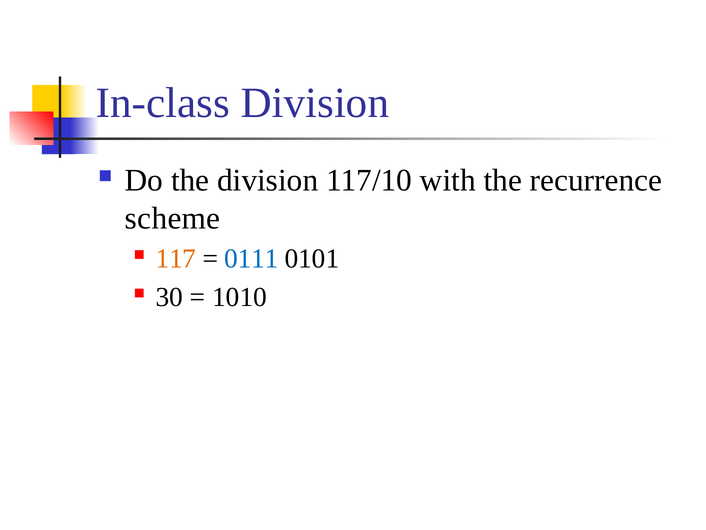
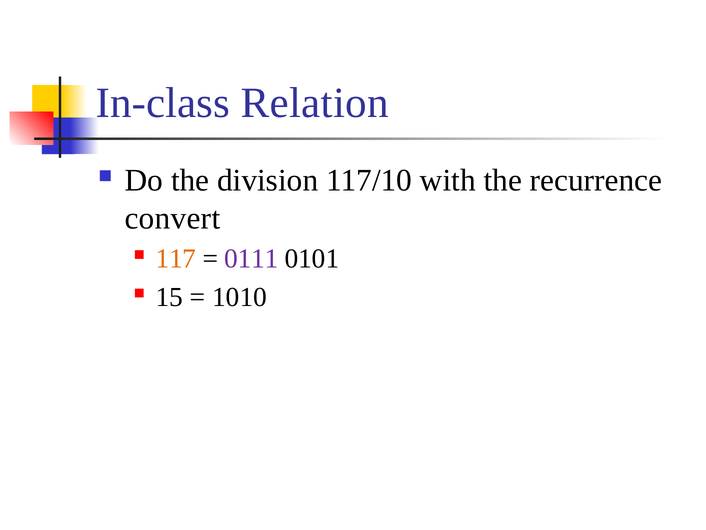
In-class Division: Division -> Relation
scheme: scheme -> convert
0111 colour: blue -> purple
30: 30 -> 15
